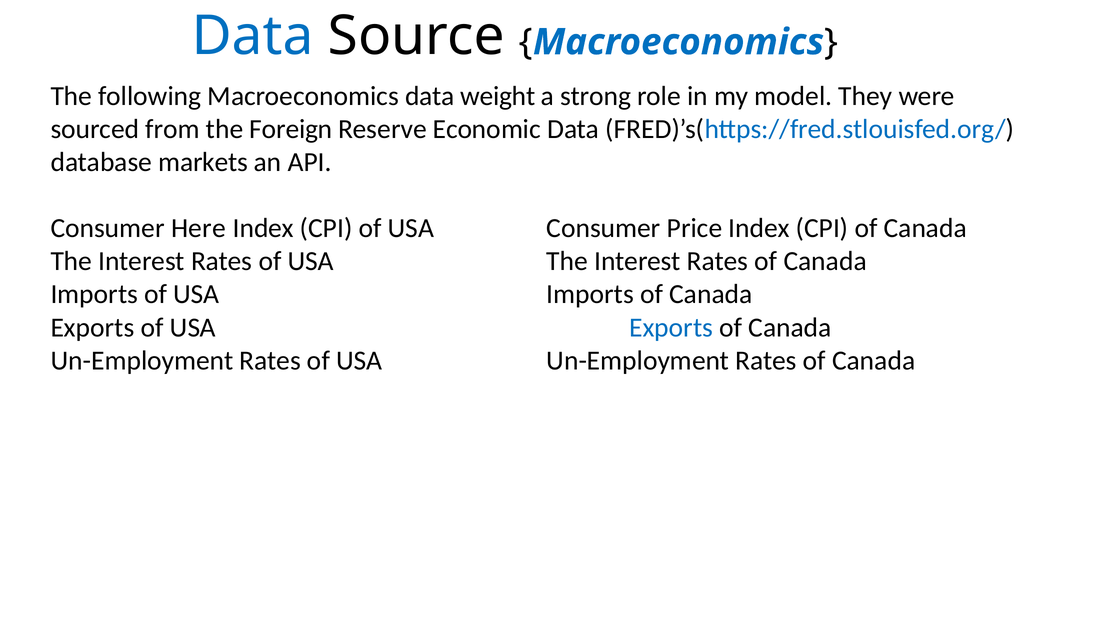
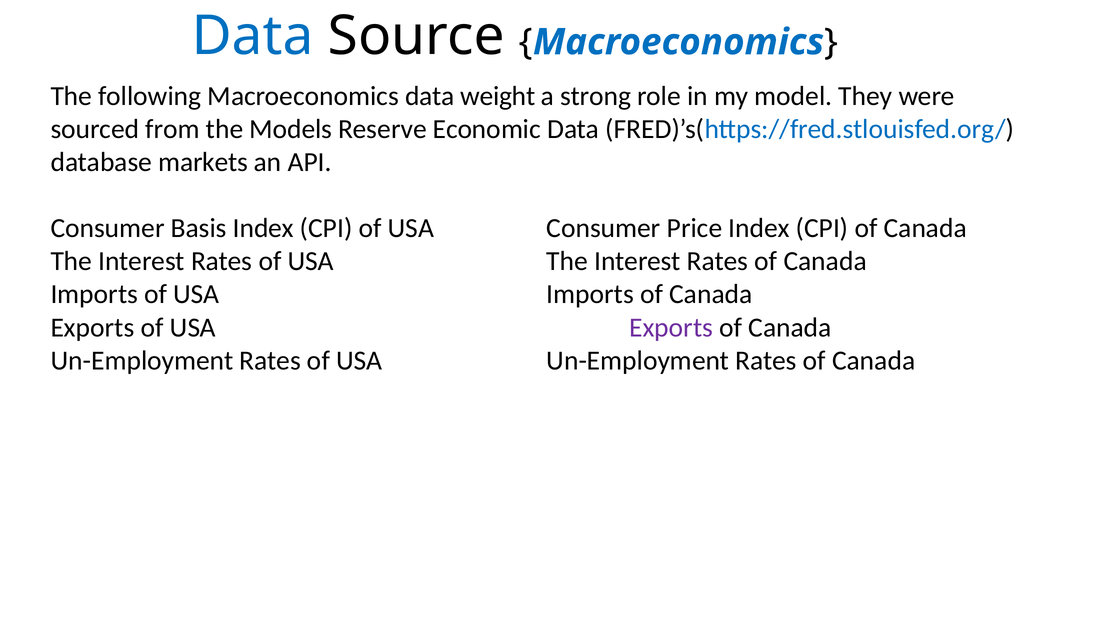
Foreign: Foreign -> Models
Here: Here -> Basis
Exports at (671, 327) colour: blue -> purple
